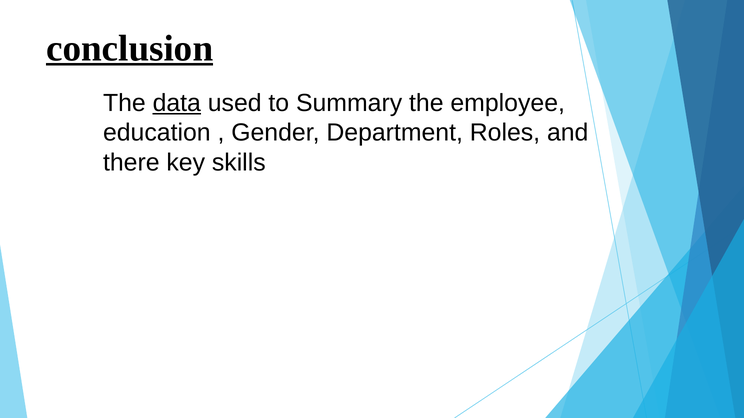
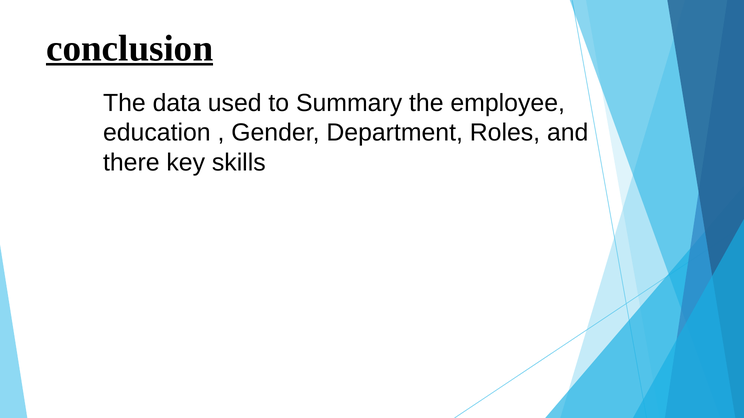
data underline: present -> none
